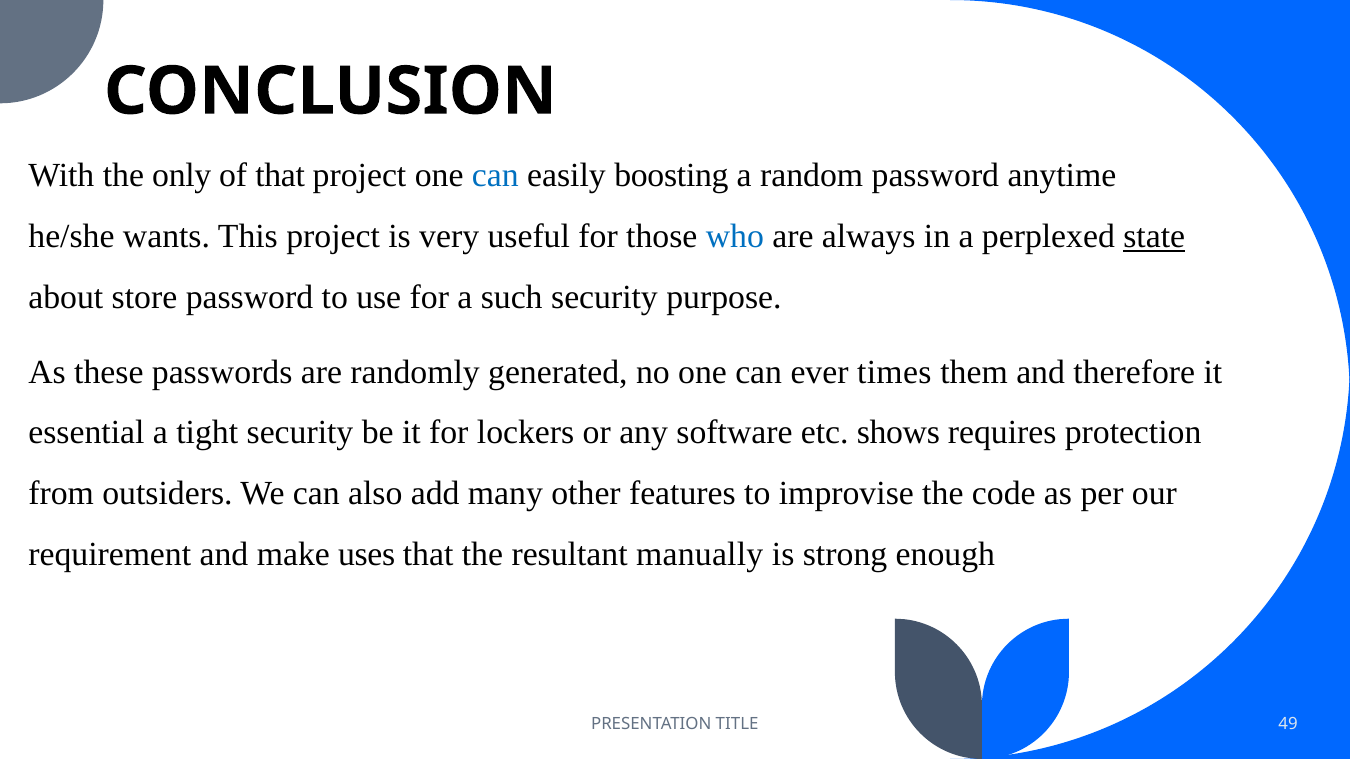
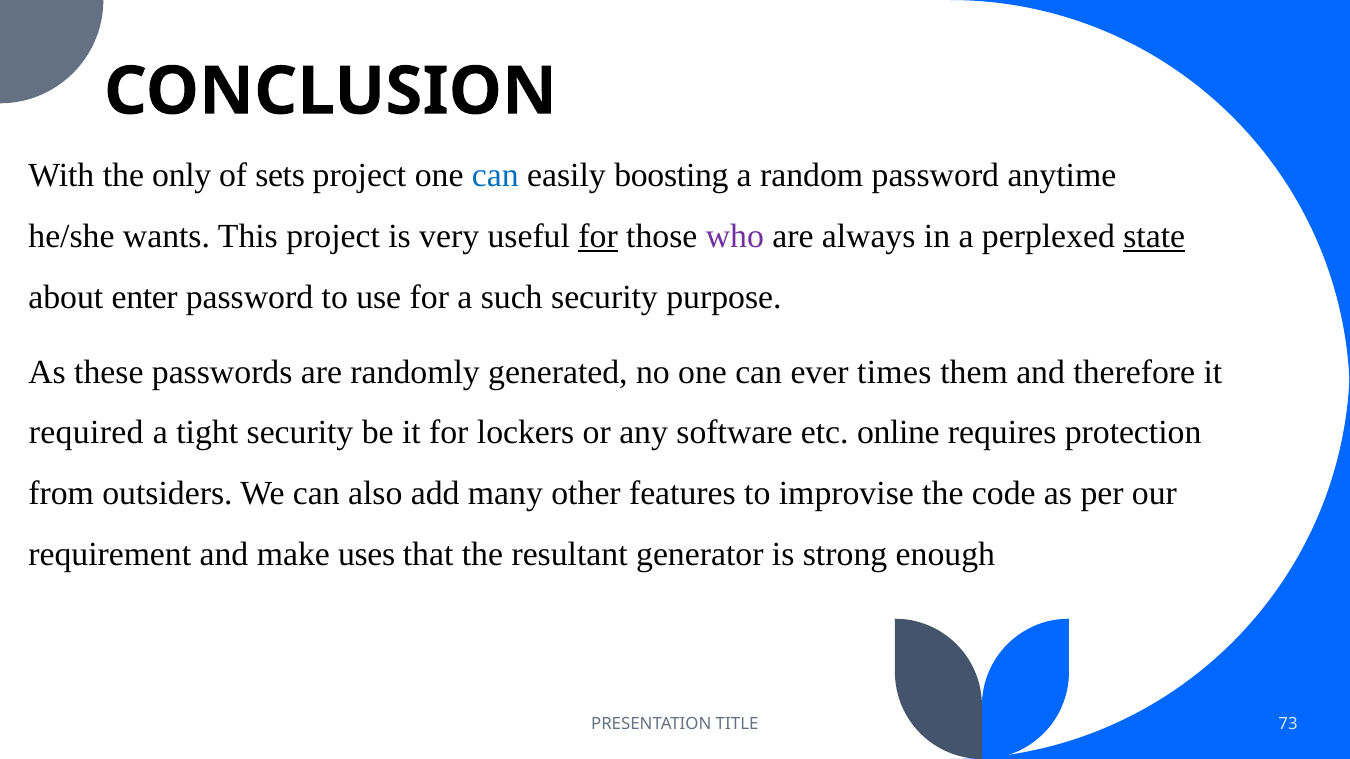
of that: that -> sets
for at (598, 237) underline: none -> present
who colour: blue -> purple
store: store -> enter
essential: essential -> required
shows: shows -> online
manually: manually -> generator
49: 49 -> 73
